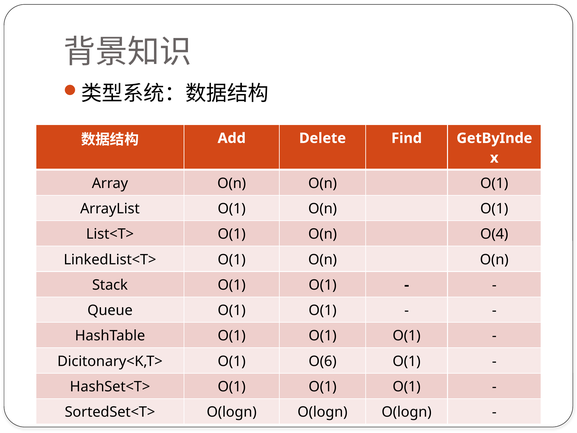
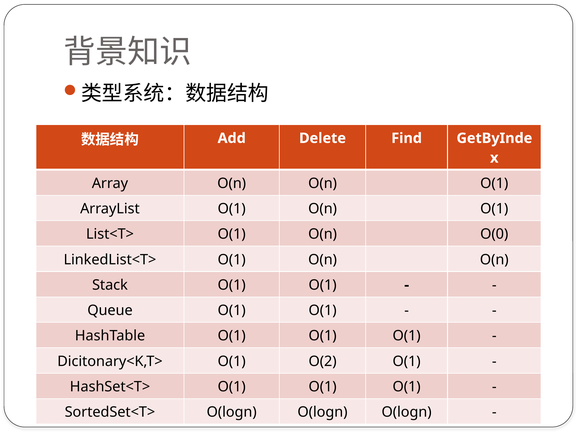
O(4: O(4 -> O(0
O(6: O(6 -> O(2
